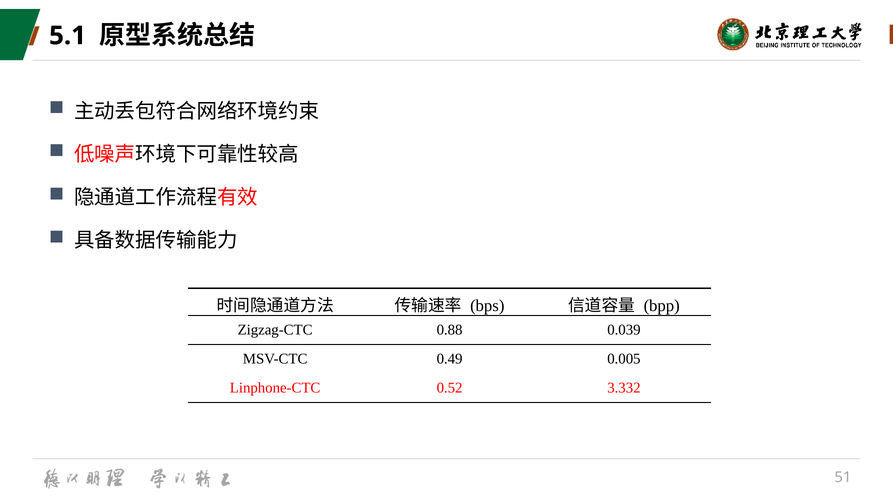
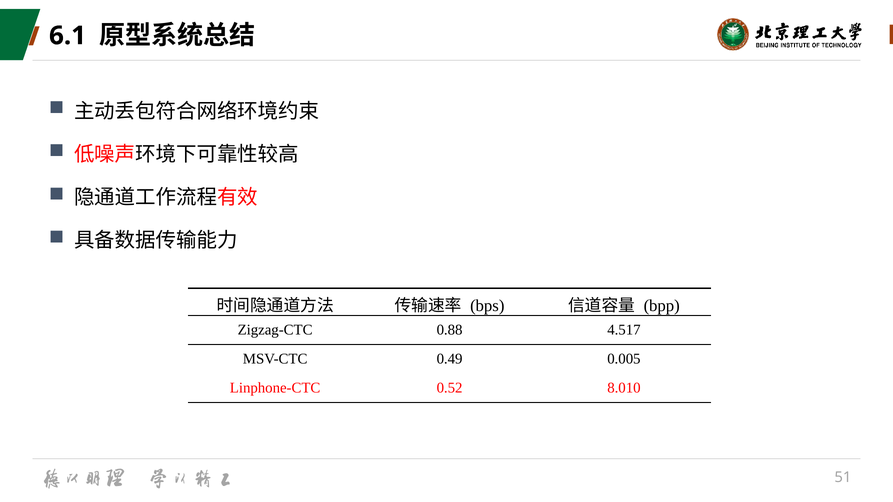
5.1: 5.1 -> 6.1
0.039: 0.039 -> 4.517
3.332: 3.332 -> 8.010
